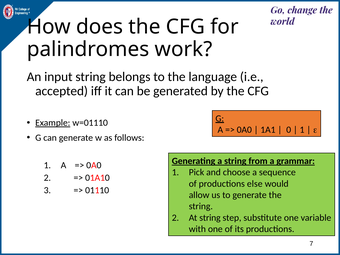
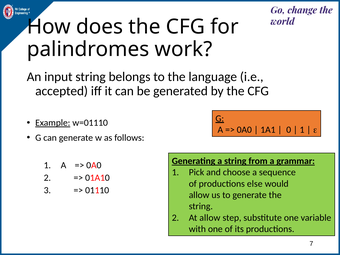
At string: string -> allow
